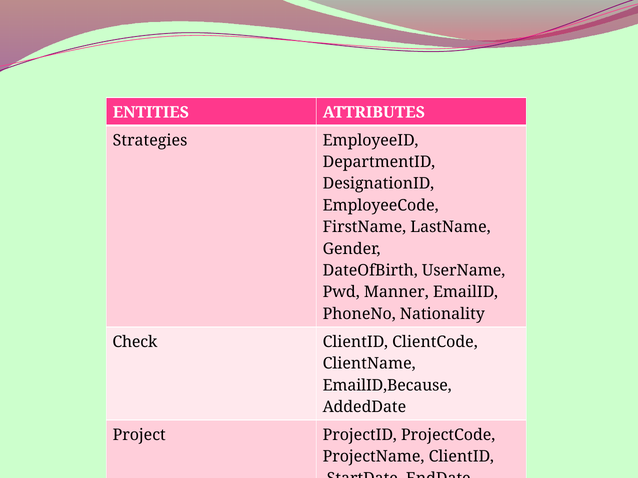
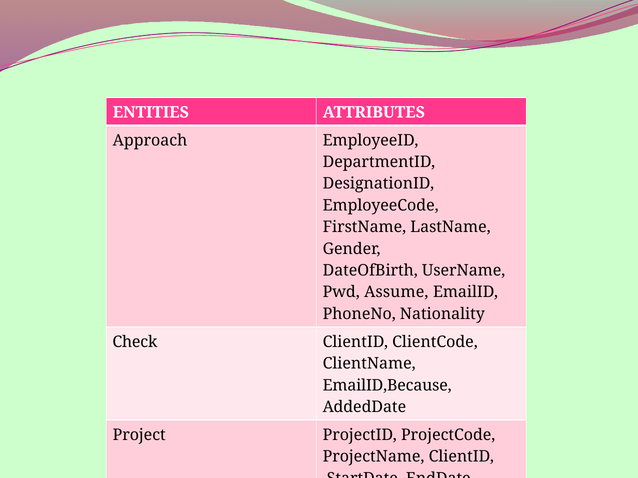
Strategies: Strategies -> Approach
Manner: Manner -> Assume
